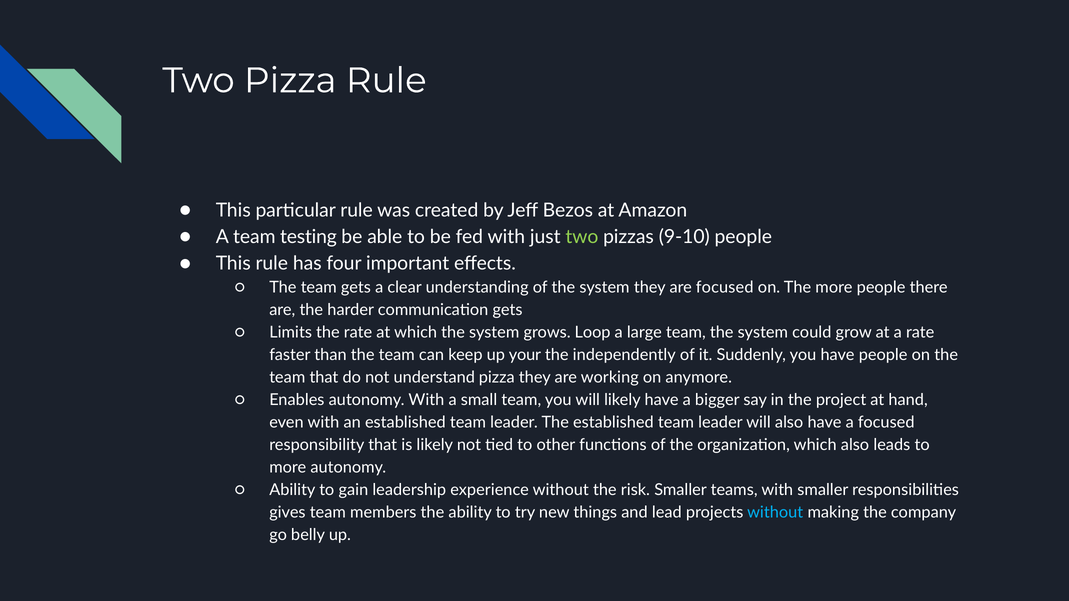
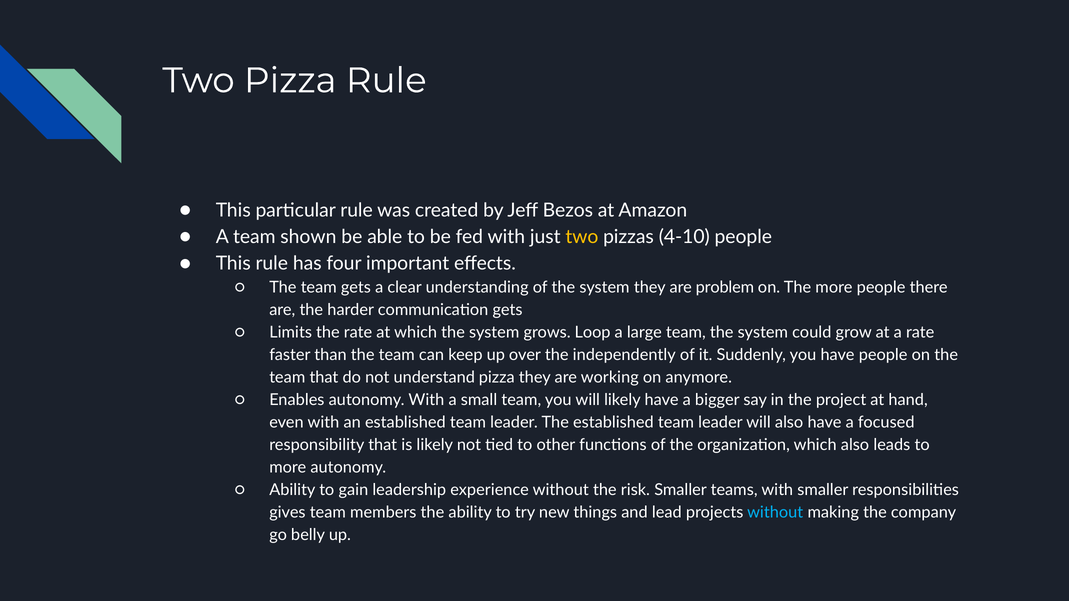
testing: testing -> shown
two at (582, 237) colour: light green -> yellow
9-10: 9-10 -> 4-10
are focused: focused -> problem
your: your -> over
